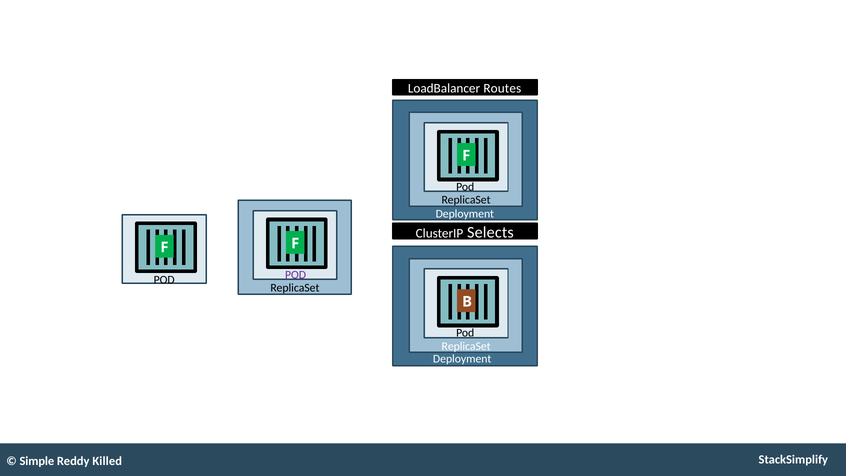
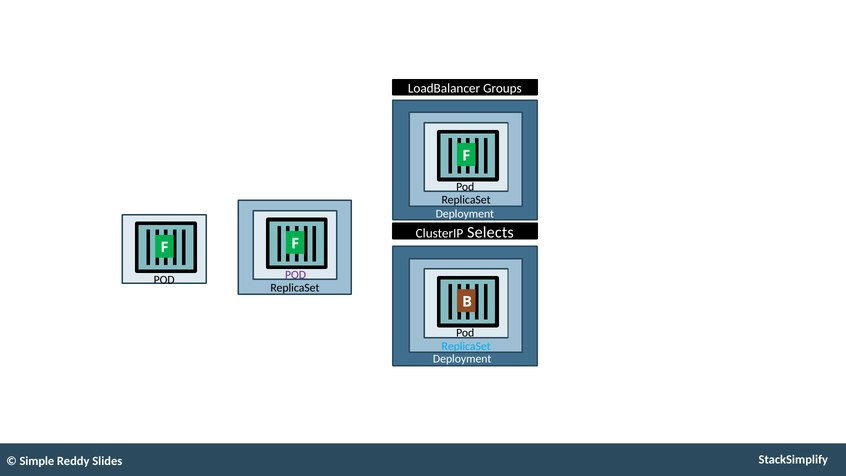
Routes: Routes -> Groups
ReplicaSet at (466, 346) colour: white -> light blue
Killed: Killed -> Slides
